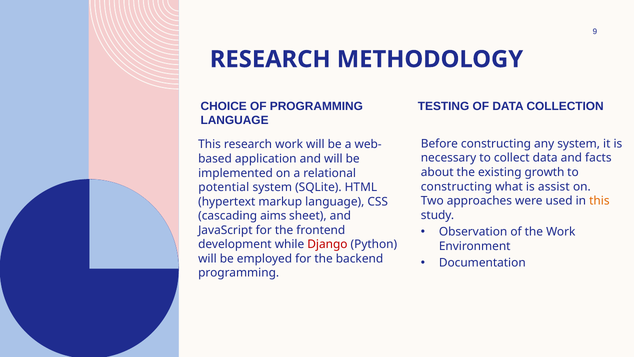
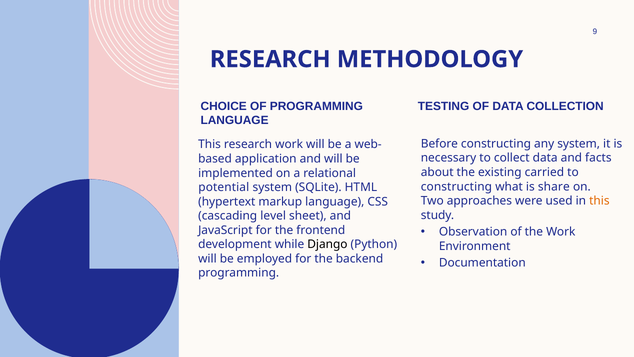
growth: growth -> carried
assist: assist -> share
aims: aims -> level
Django colour: red -> black
